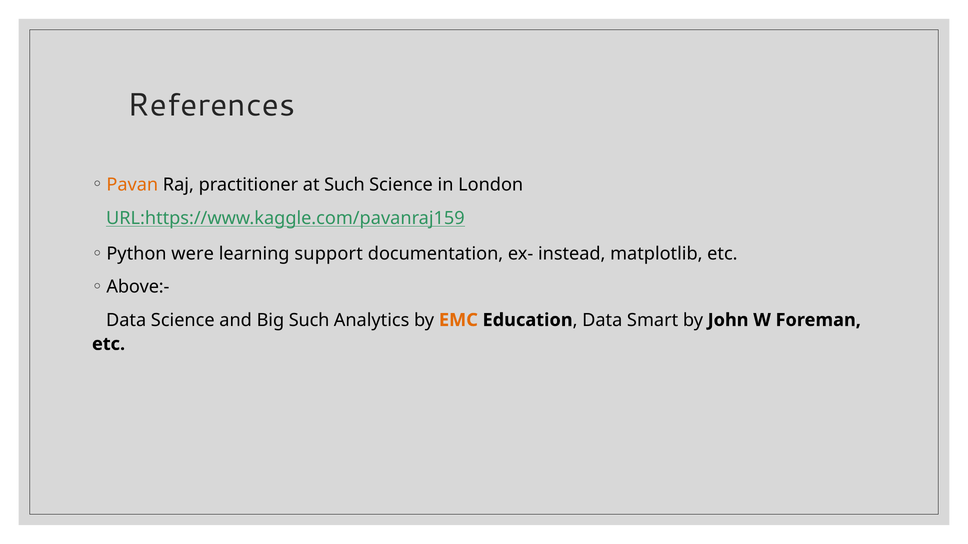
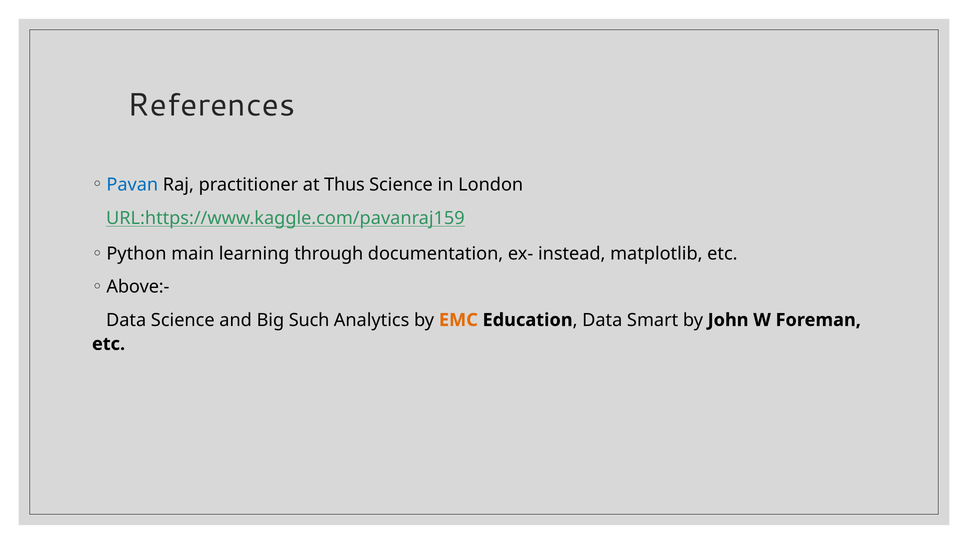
Pavan colour: orange -> blue
at Such: Such -> Thus
were: were -> main
support: support -> through
